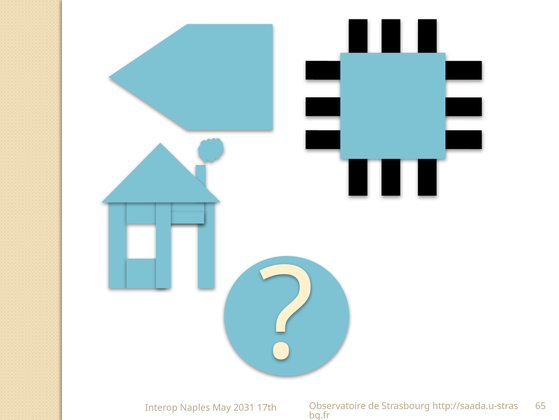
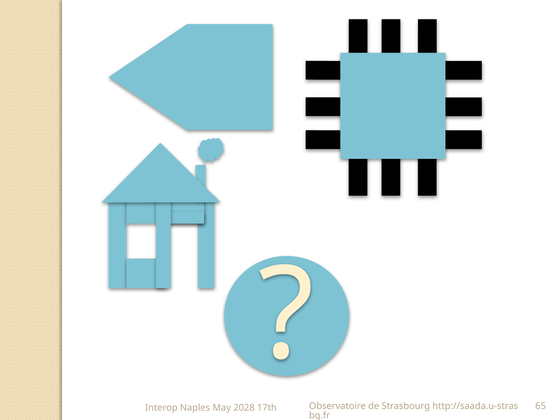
2031: 2031 -> 2028
